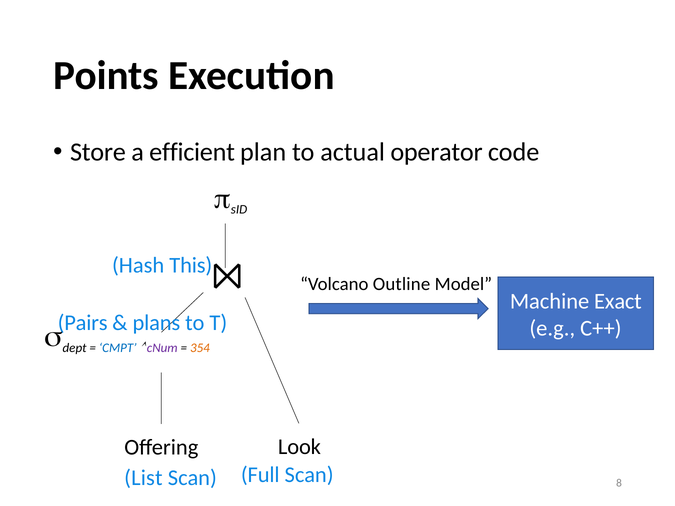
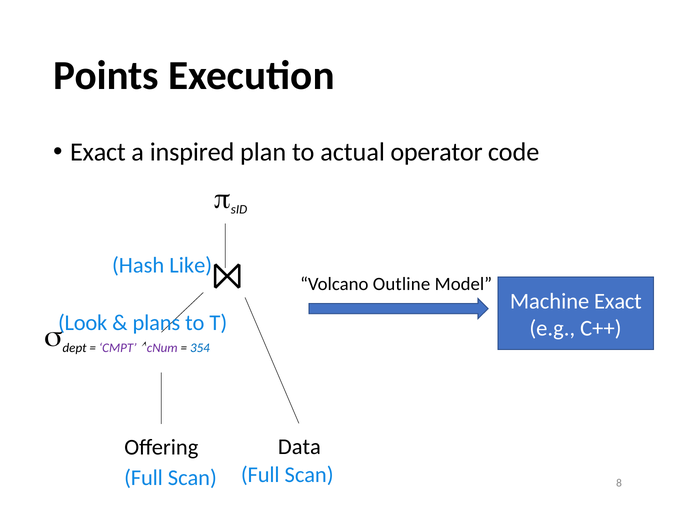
Store at (98, 152): Store -> Exact
efficient: efficient -> inspired
This: This -> Like
Pairs: Pairs -> Look
CMPT colour: blue -> purple
354 colour: orange -> blue
Look: Look -> Data
List at (143, 478): List -> Full
